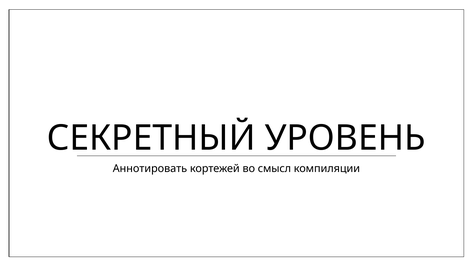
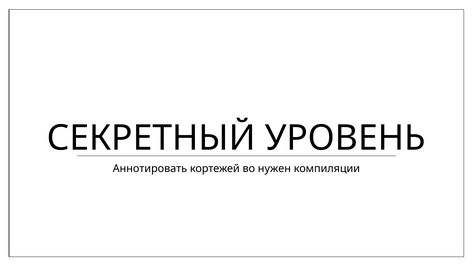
смысл: смысл -> нужен
